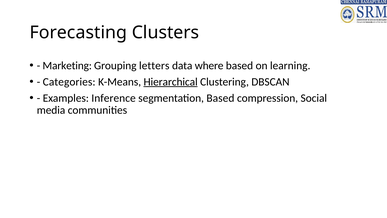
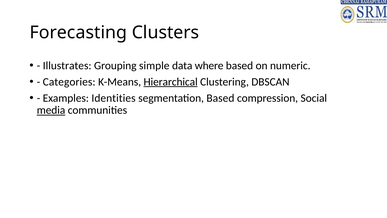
Marketing: Marketing -> Illustrates
letters: letters -> simple
learning: learning -> numeric
Inference: Inference -> Identities
media underline: none -> present
